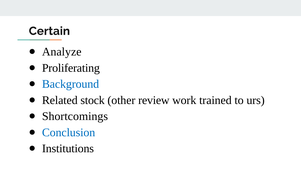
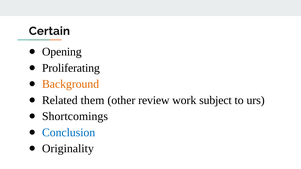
Analyze: Analyze -> Opening
Background colour: blue -> orange
stock: stock -> them
trained: trained -> subject
Institutions: Institutions -> Originality
